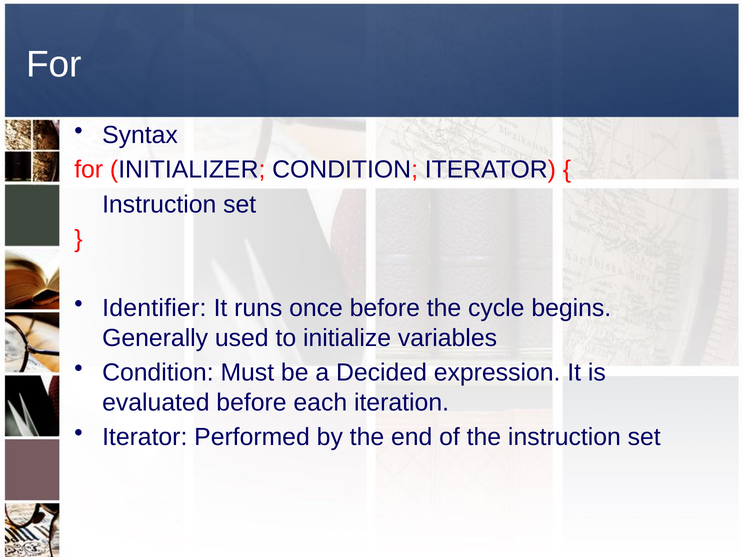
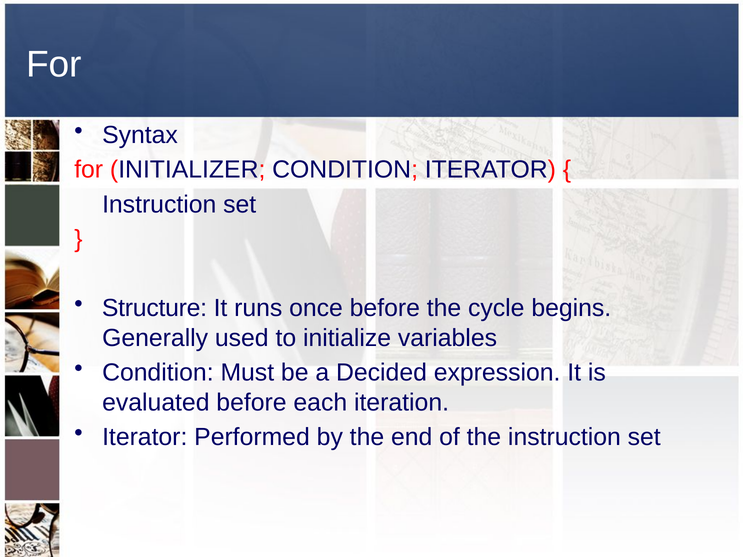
Identifier: Identifier -> Structure
